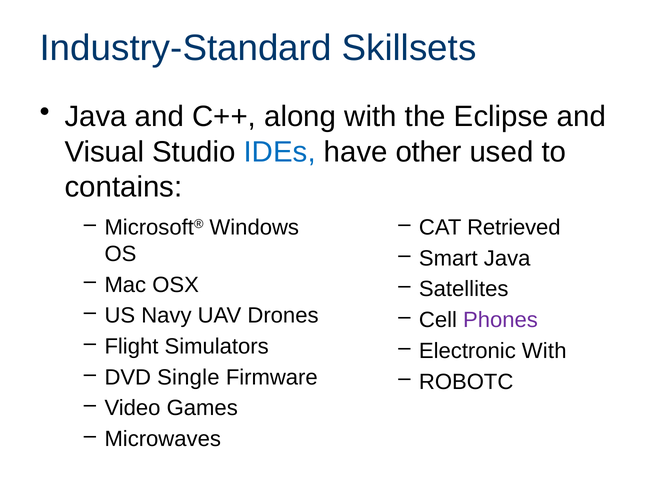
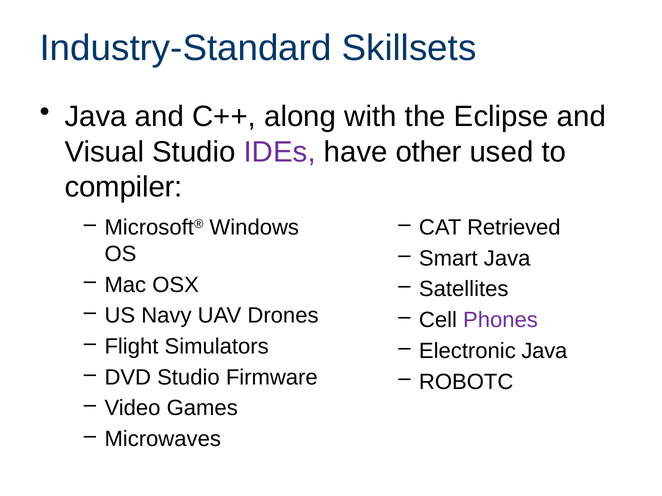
IDEs colour: blue -> purple
contains: contains -> compiler
Electronic With: With -> Java
DVD Single: Single -> Studio
